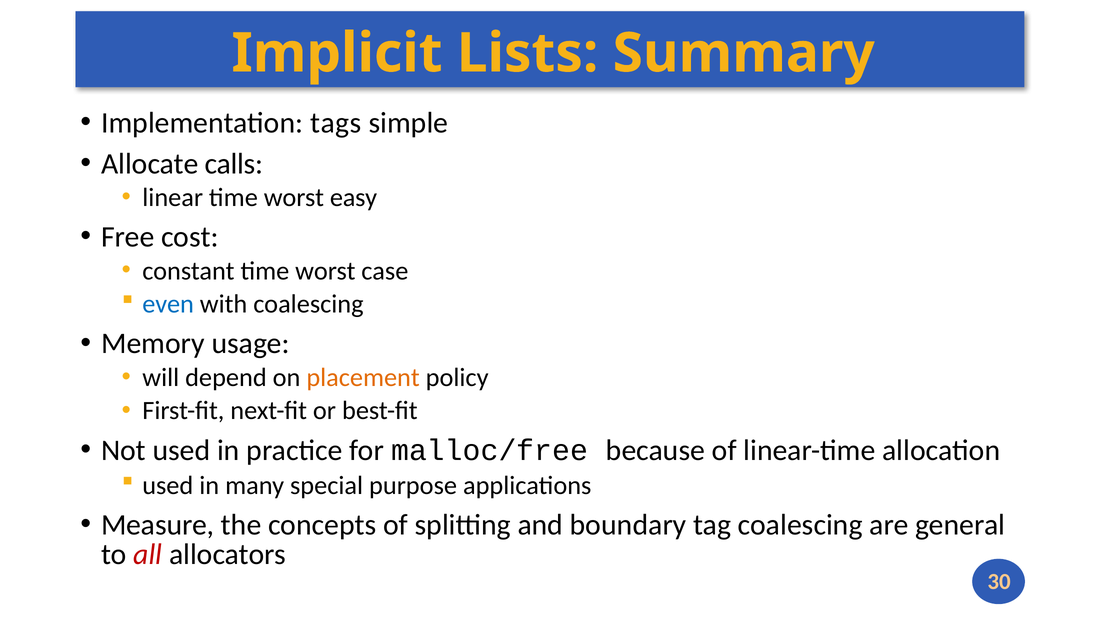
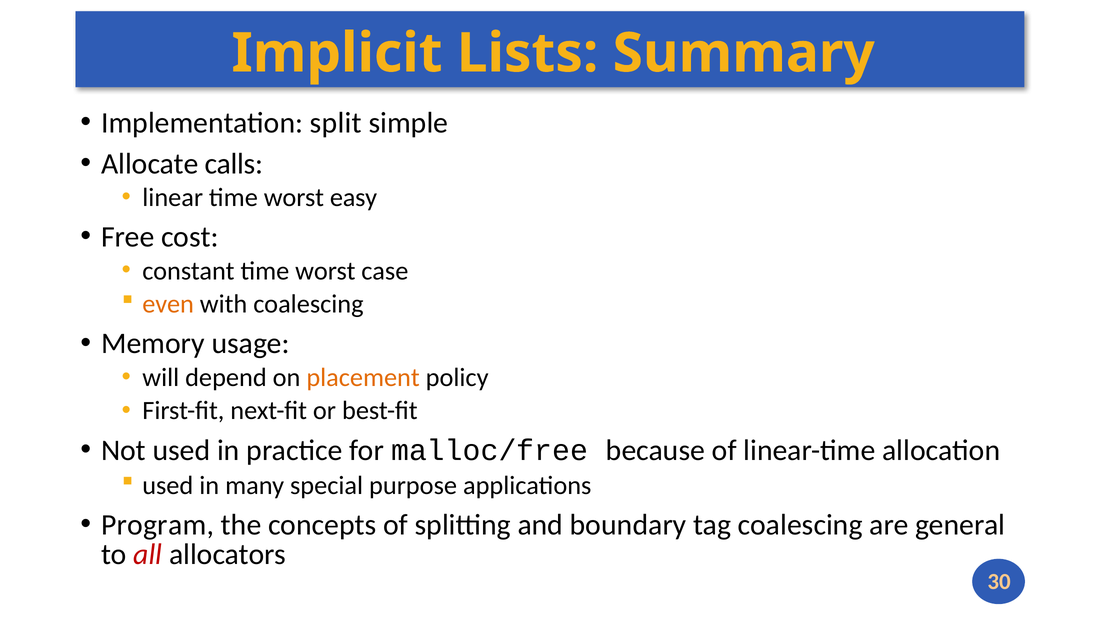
tags: tags -> split
even colour: blue -> orange
Measure: Measure -> Program
